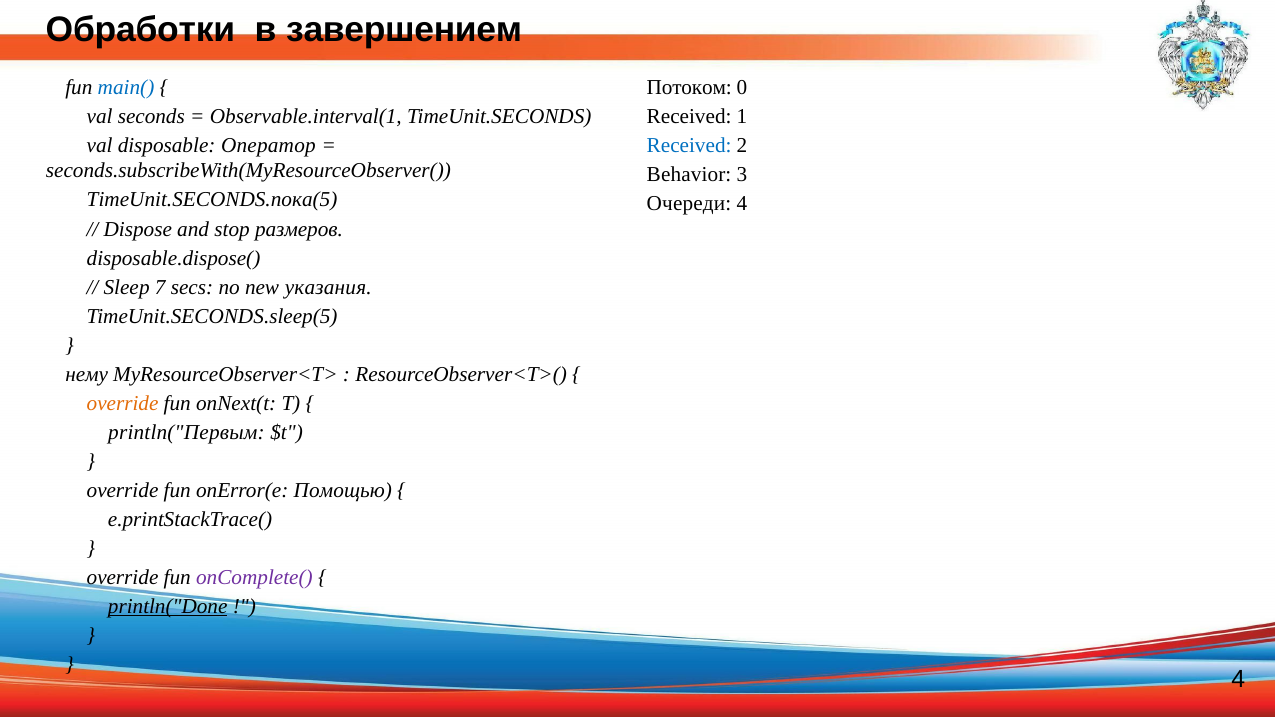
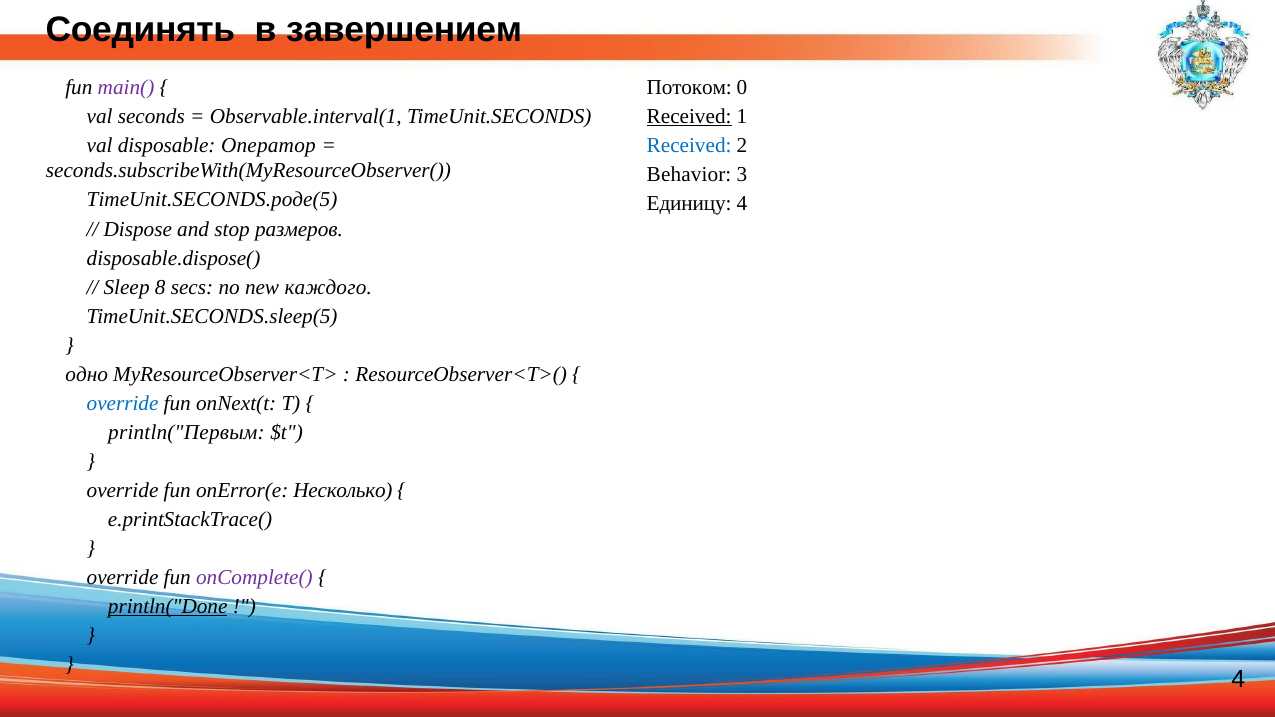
Обработки: Обработки -> Соединять
main( colour: blue -> purple
Received at (689, 116) underline: none -> present
TimeUnit.SECONDS.пока(5: TimeUnit.SECONDS.пока(5 -> TimeUnit.SECONDS.роде(5
Очереди: Очереди -> Единицу
7: 7 -> 8
указания: указания -> каждого
нему: нему -> одно
override at (123, 403) colour: orange -> blue
Помощью: Помощью -> Несколько
